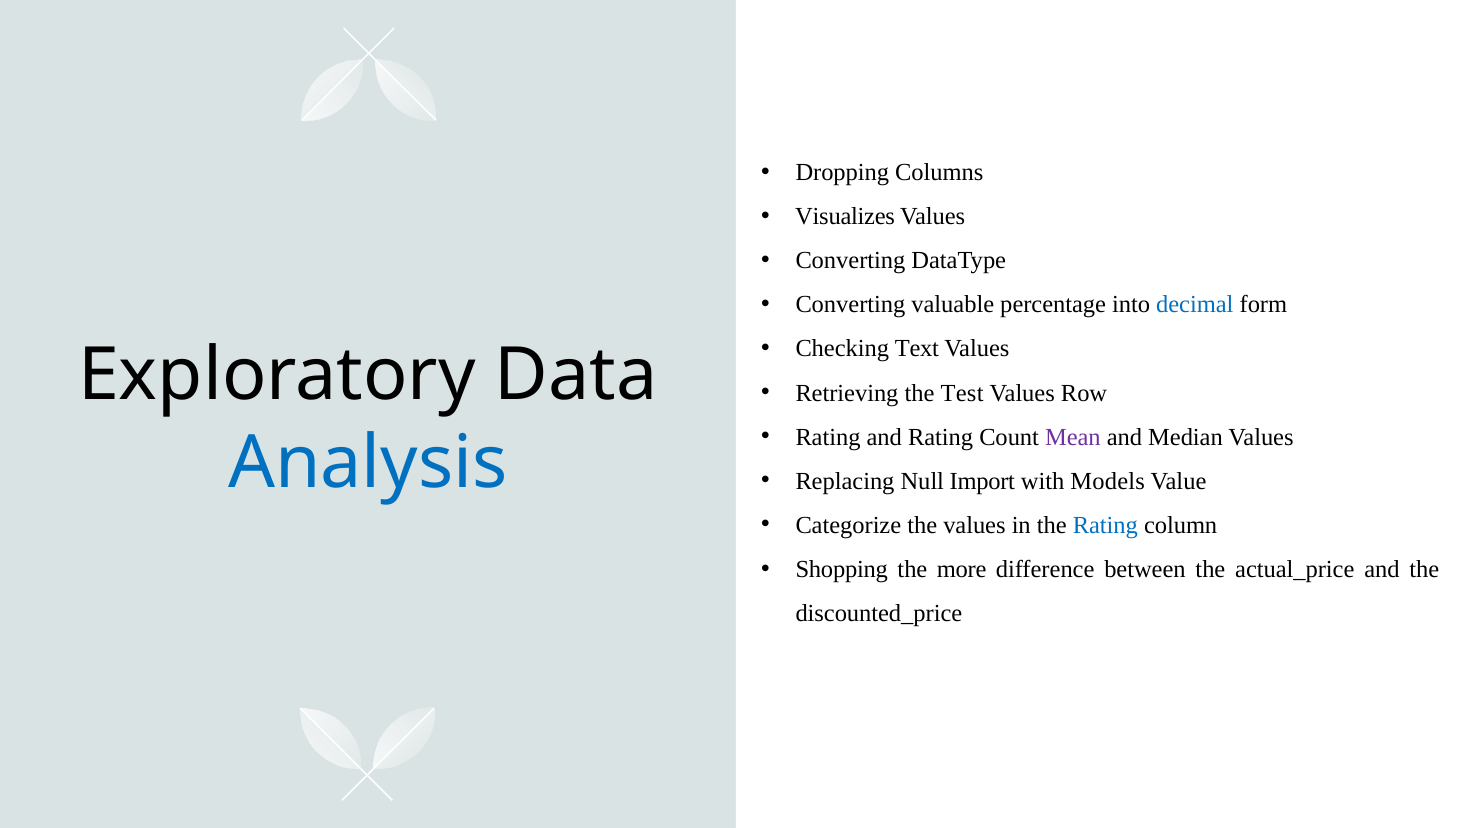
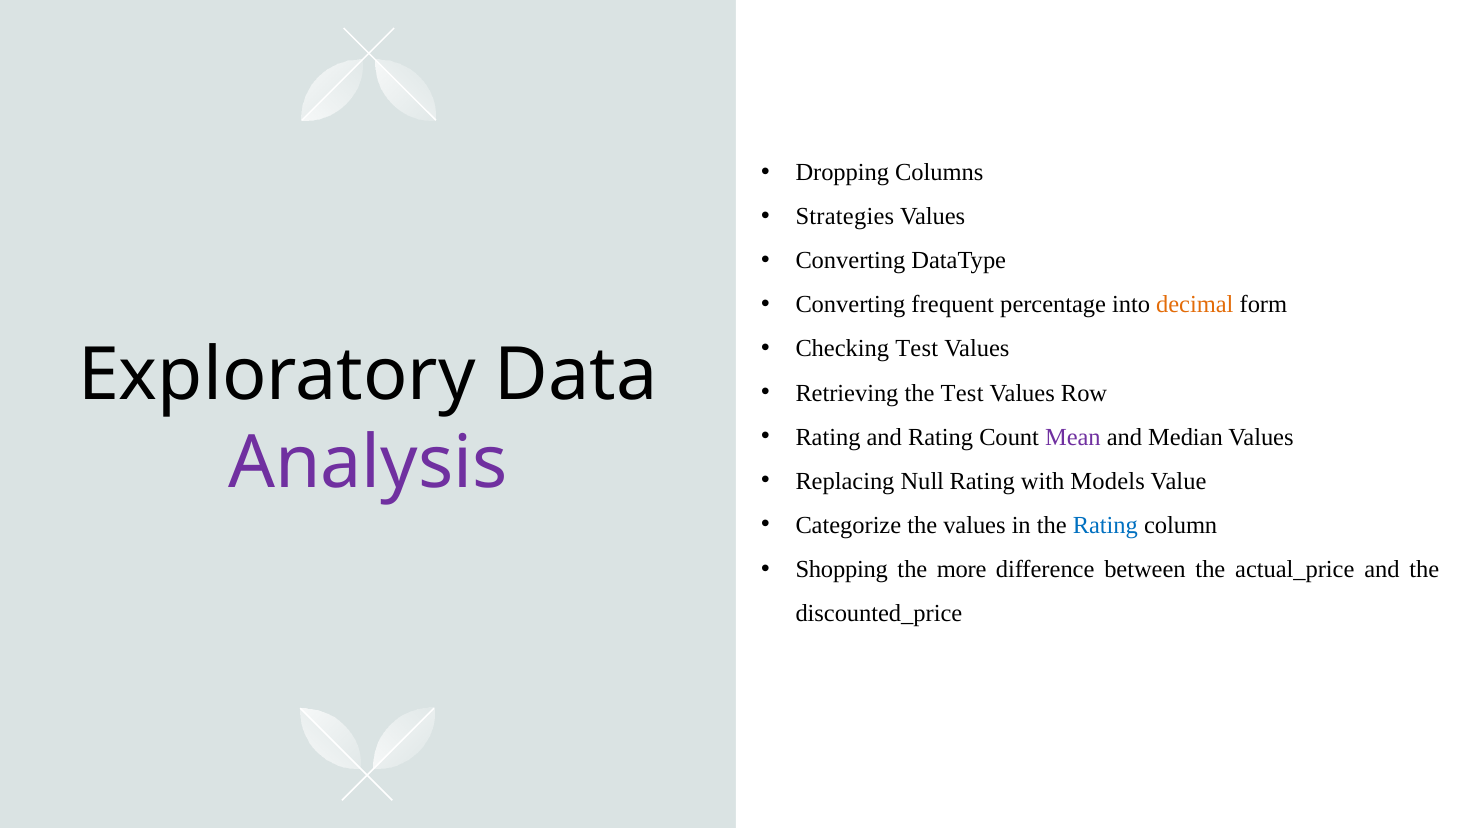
Visualizes: Visualizes -> Strategies
valuable: valuable -> frequent
decimal colour: blue -> orange
Checking Text: Text -> Test
Analysis colour: blue -> purple
Null Import: Import -> Rating
